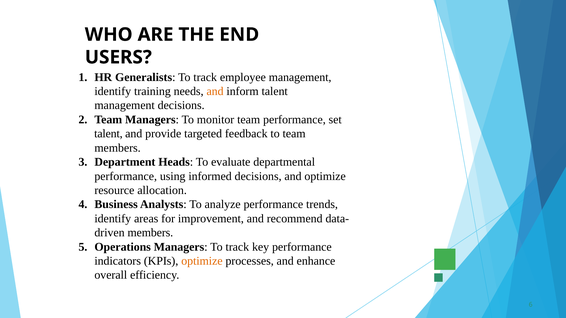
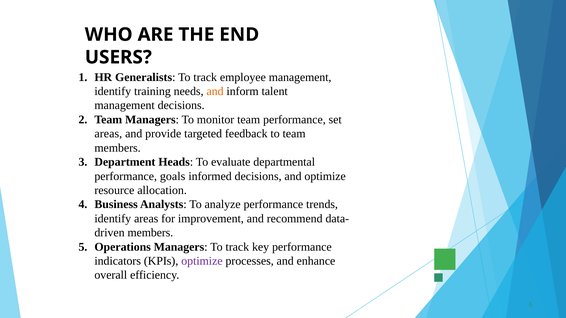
talent at (108, 134): talent -> areas
using: using -> goals
optimize at (202, 261) colour: orange -> purple
